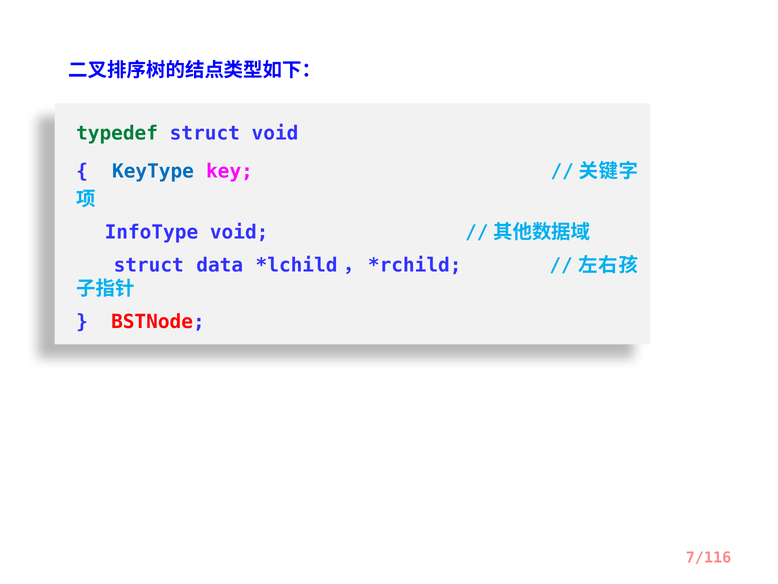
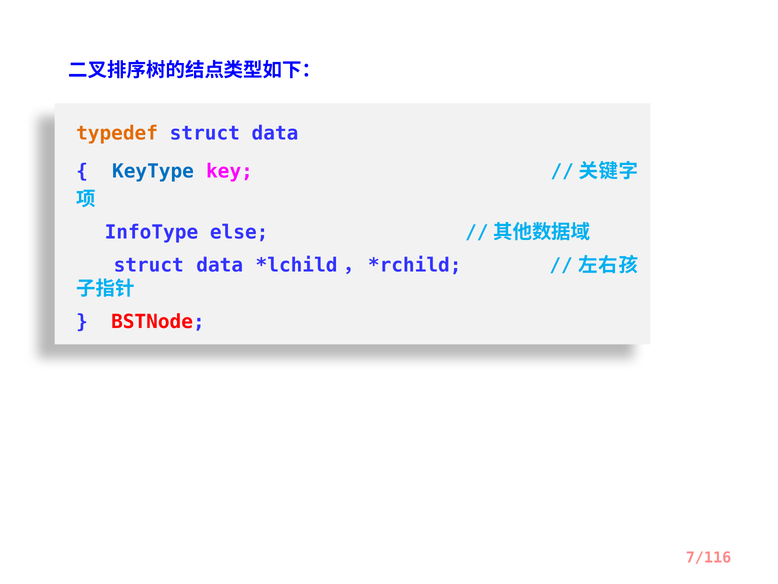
typedef colour: green -> orange
void at (275, 133): void -> data
InfoType void: void -> else
